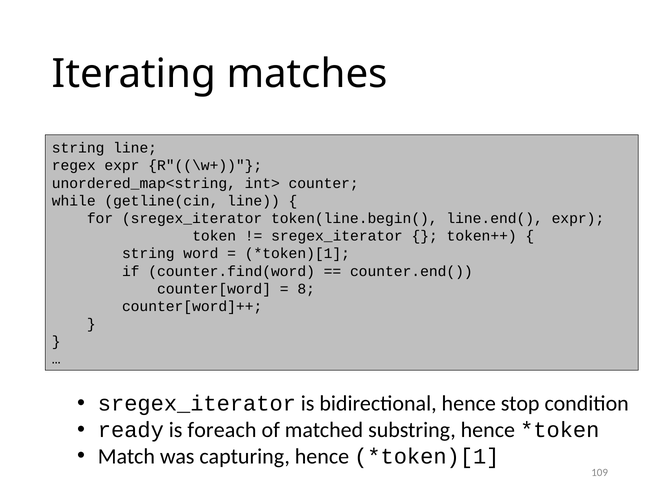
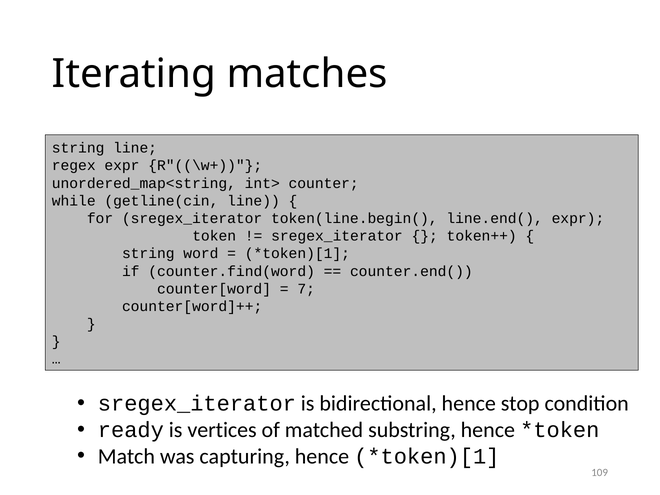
8: 8 -> 7
foreach: foreach -> vertices
